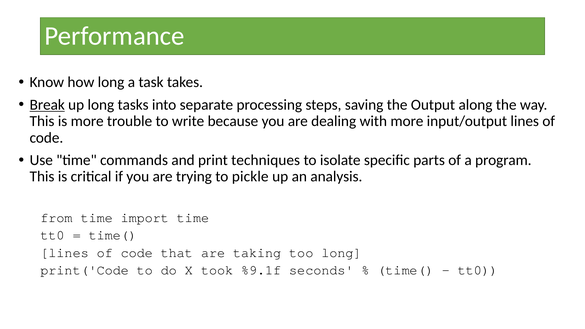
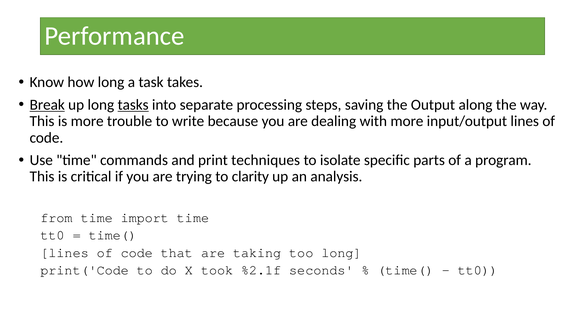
tasks underline: none -> present
pickle: pickle -> clarity
%9.1f: %9.1f -> %2.1f
